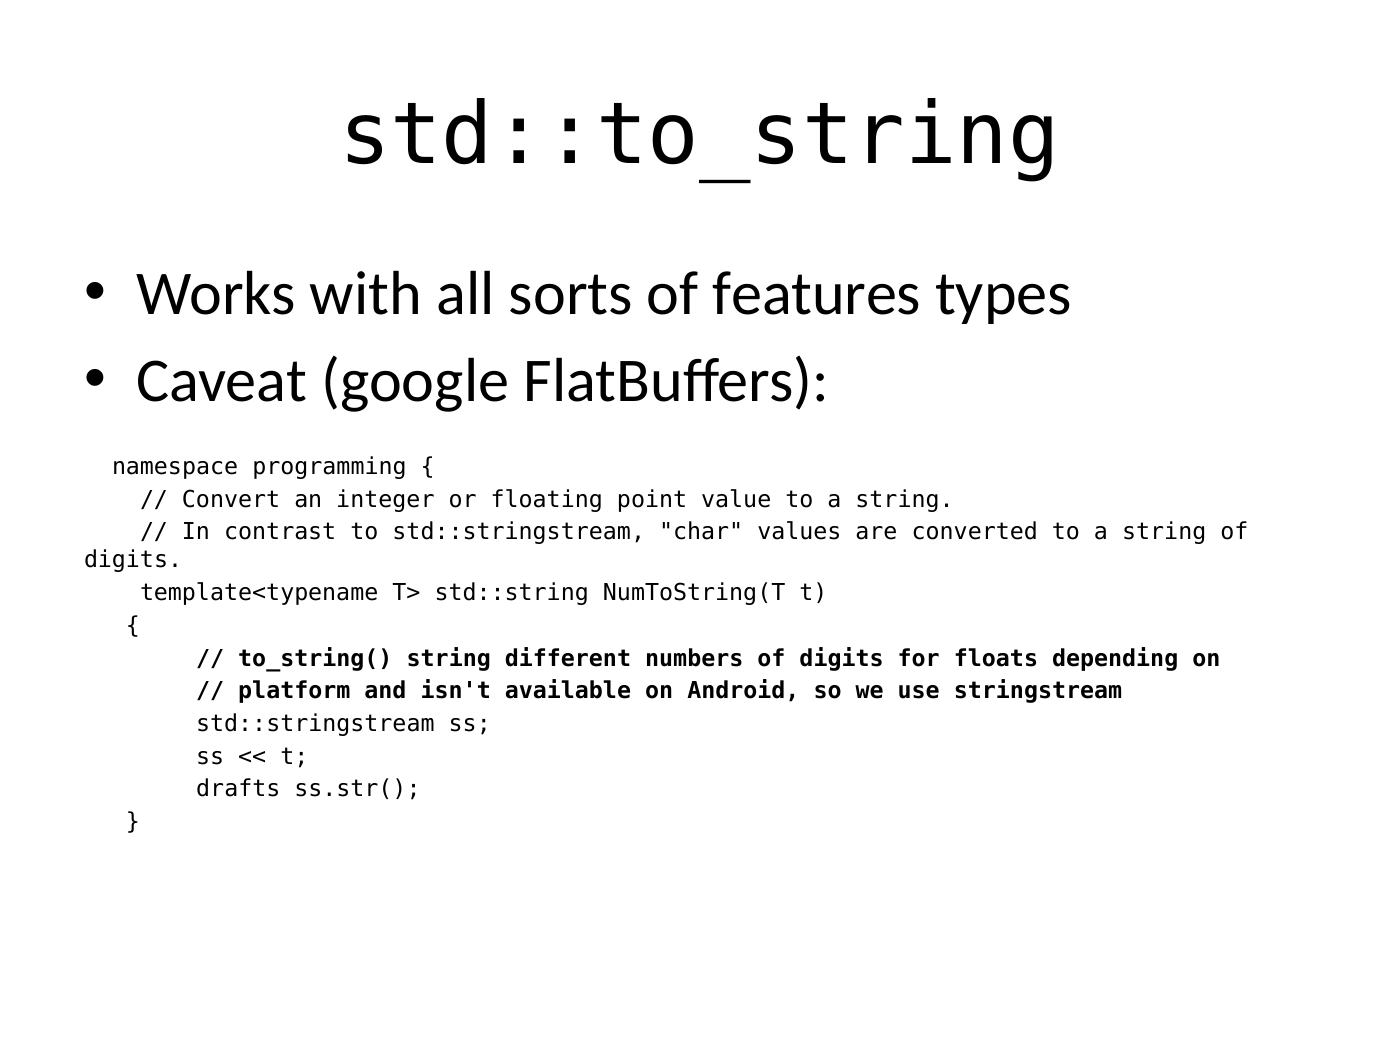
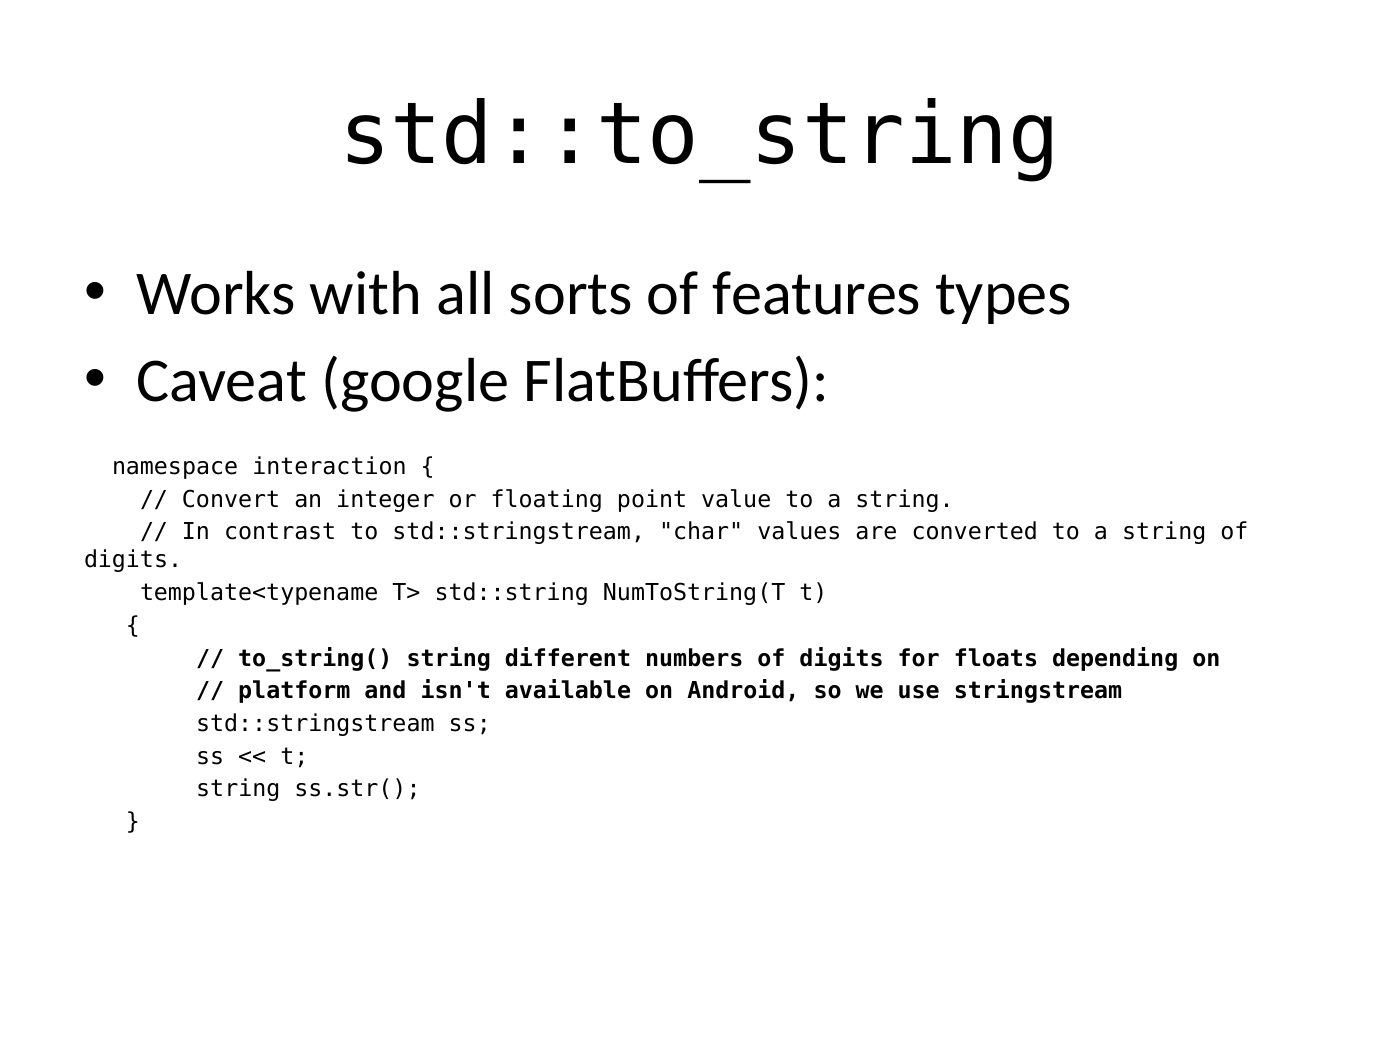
programming: programming -> interaction
drafts at (238, 789): drafts -> string
